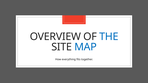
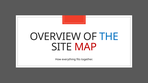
MAP colour: blue -> red
